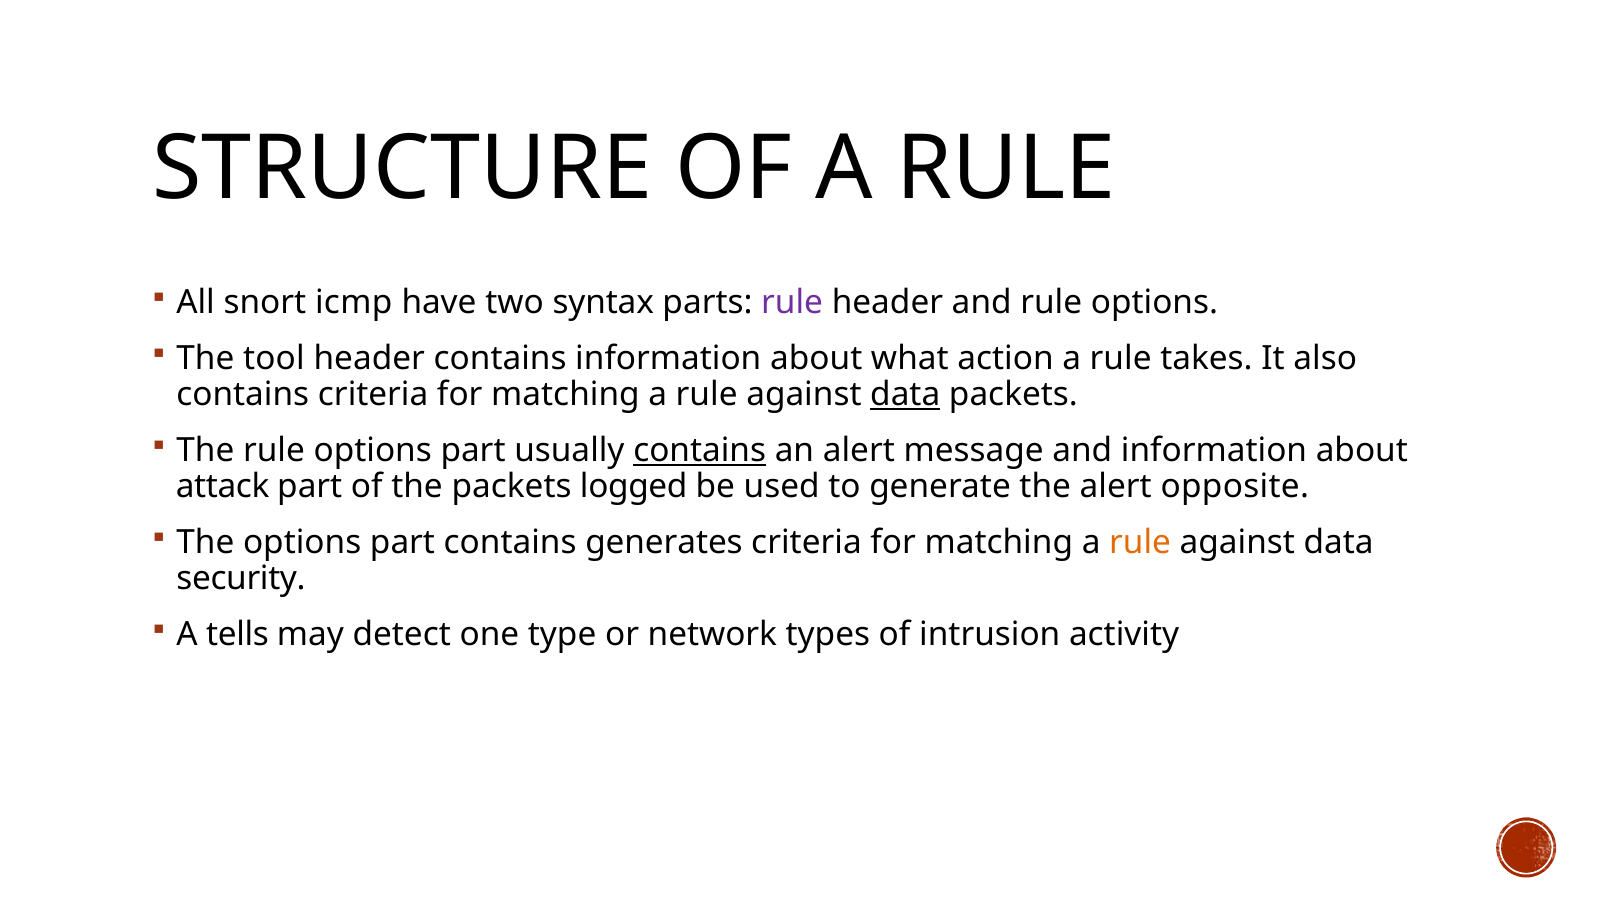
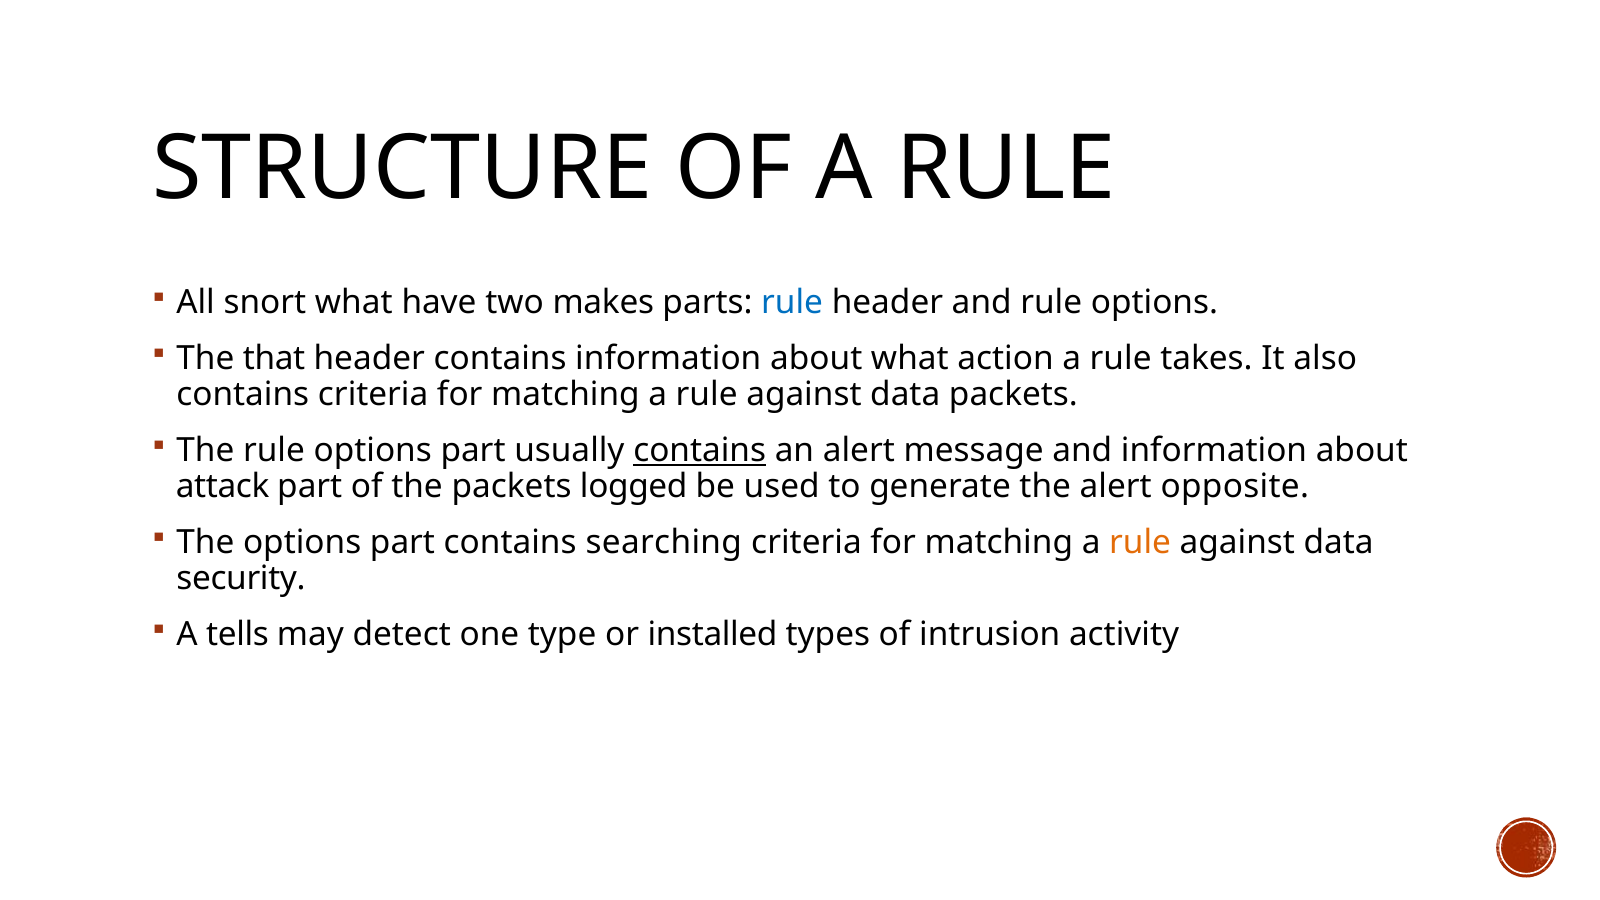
snort icmp: icmp -> what
syntax: syntax -> makes
rule at (792, 302) colour: purple -> blue
tool: tool -> that
data at (905, 394) underline: present -> none
generates: generates -> searching
network: network -> installed
